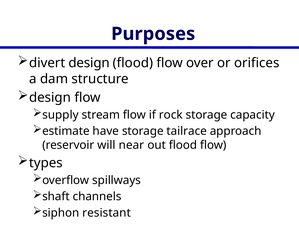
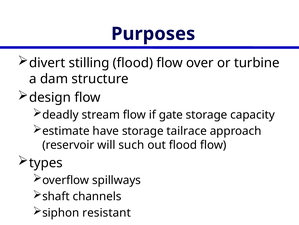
divert design: design -> stilling
orifices: orifices -> turbine
supply: supply -> deadly
rock: rock -> gate
near: near -> such
